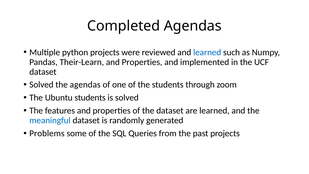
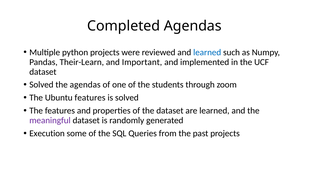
Properties at (142, 62): Properties -> Important
Ubuntu students: students -> features
meaningful colour: blue -> purple
Problems: Problems -> Execution
